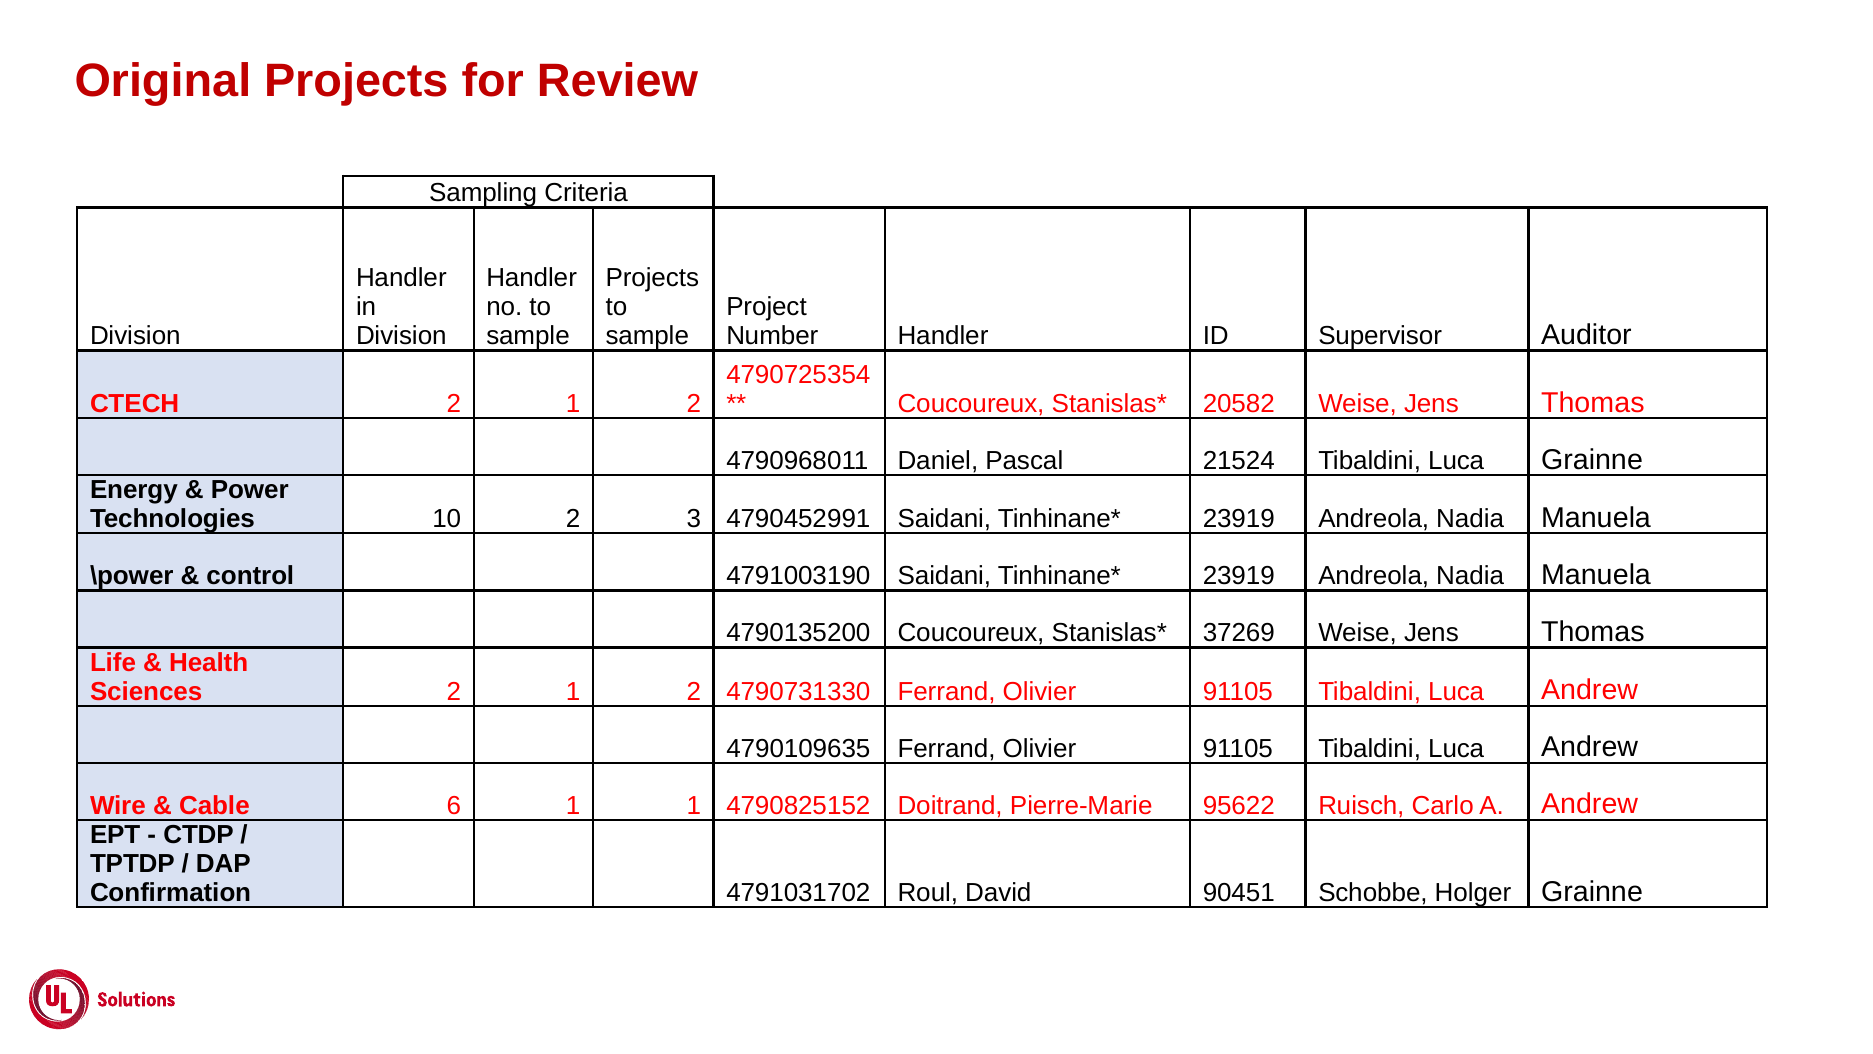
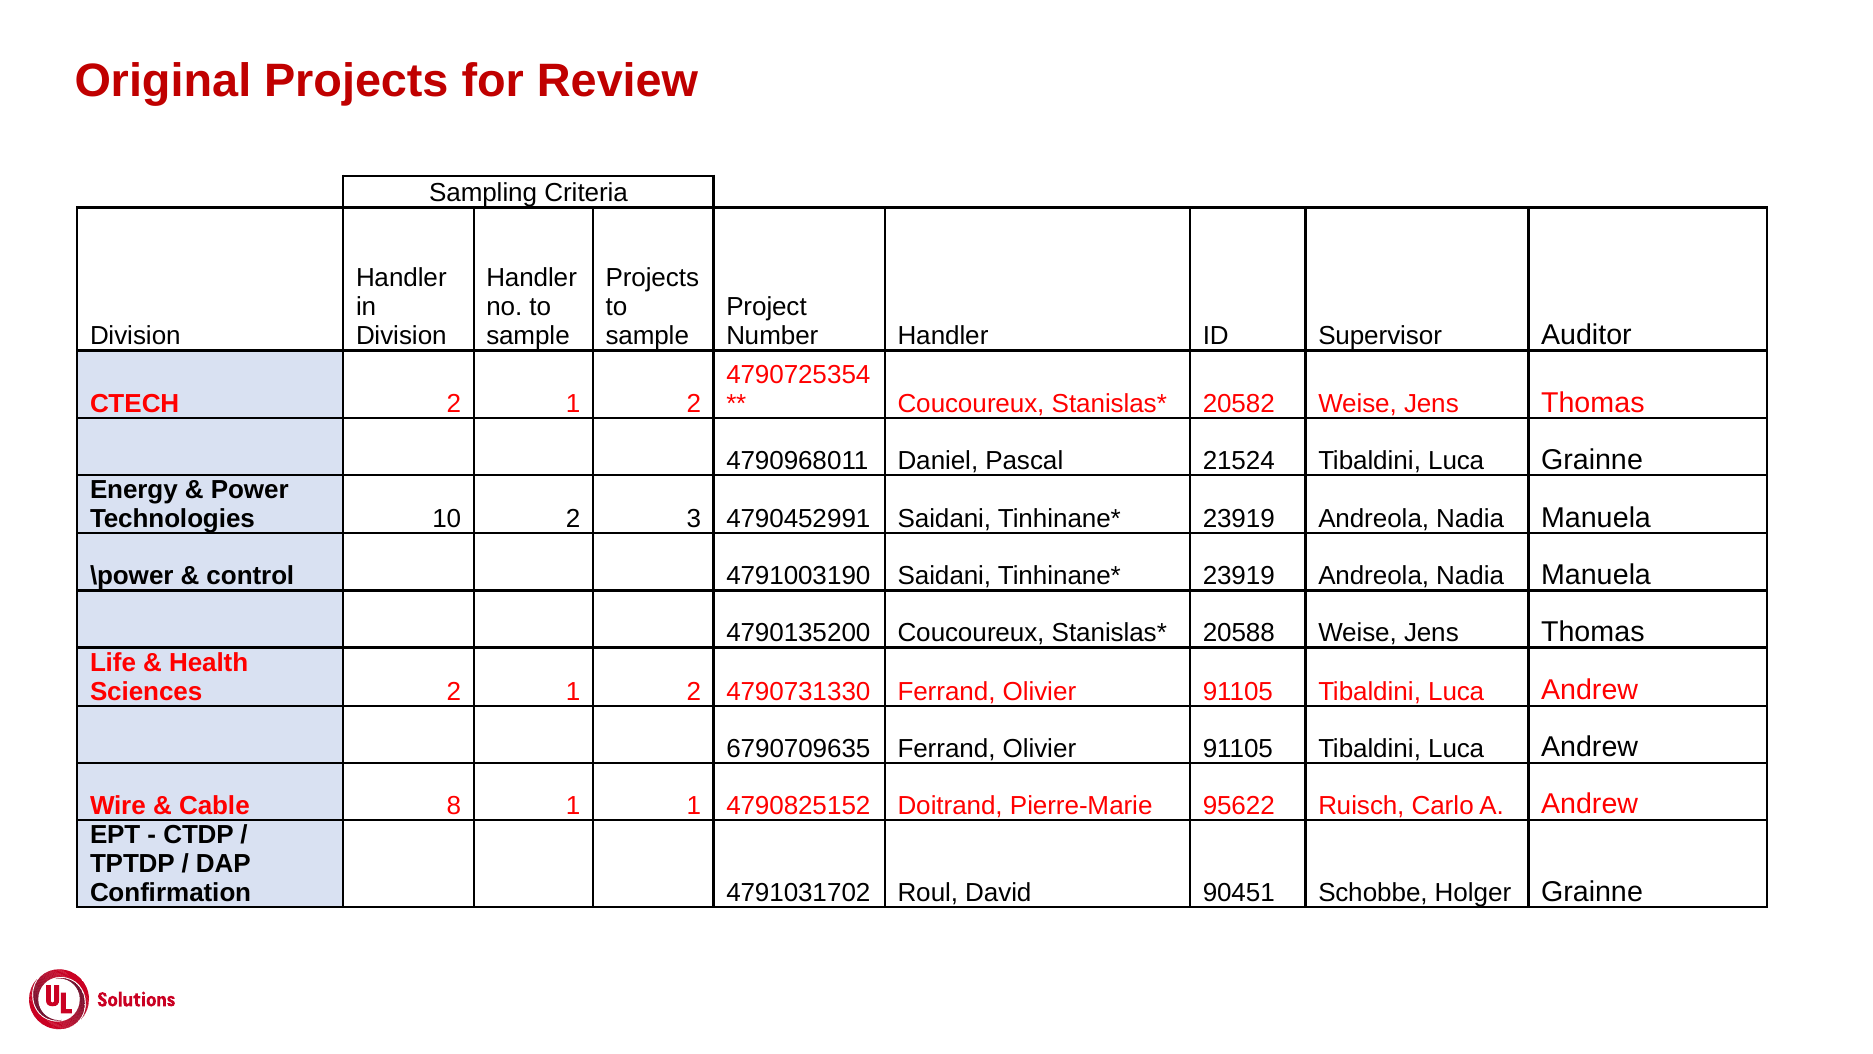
37269: 37269 -> 20588
4790109635: 4790109635 -> 6790709635
6: 6 -> 8
